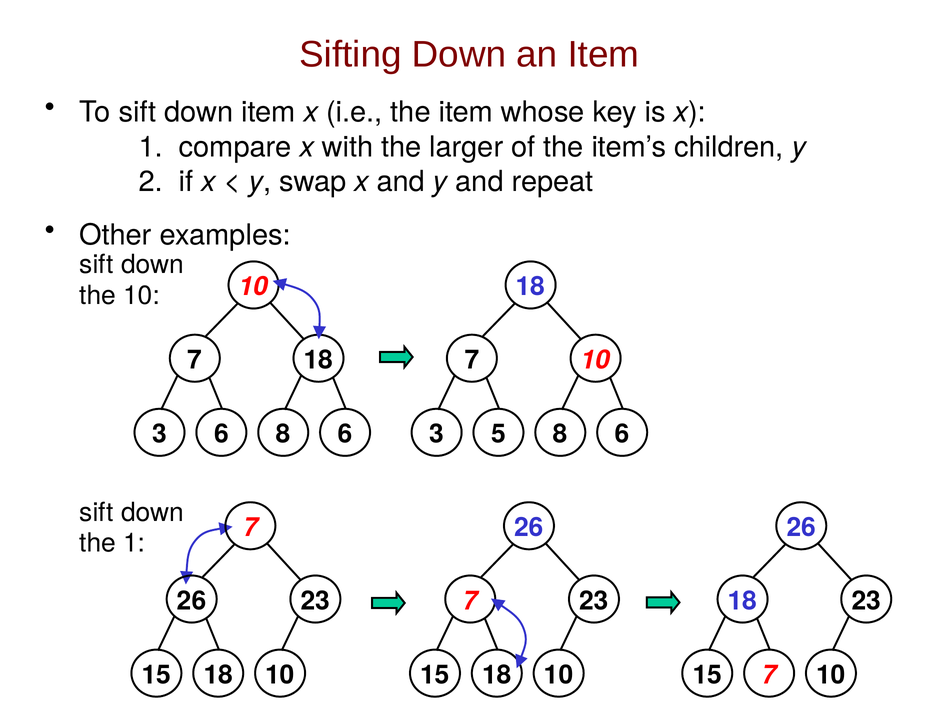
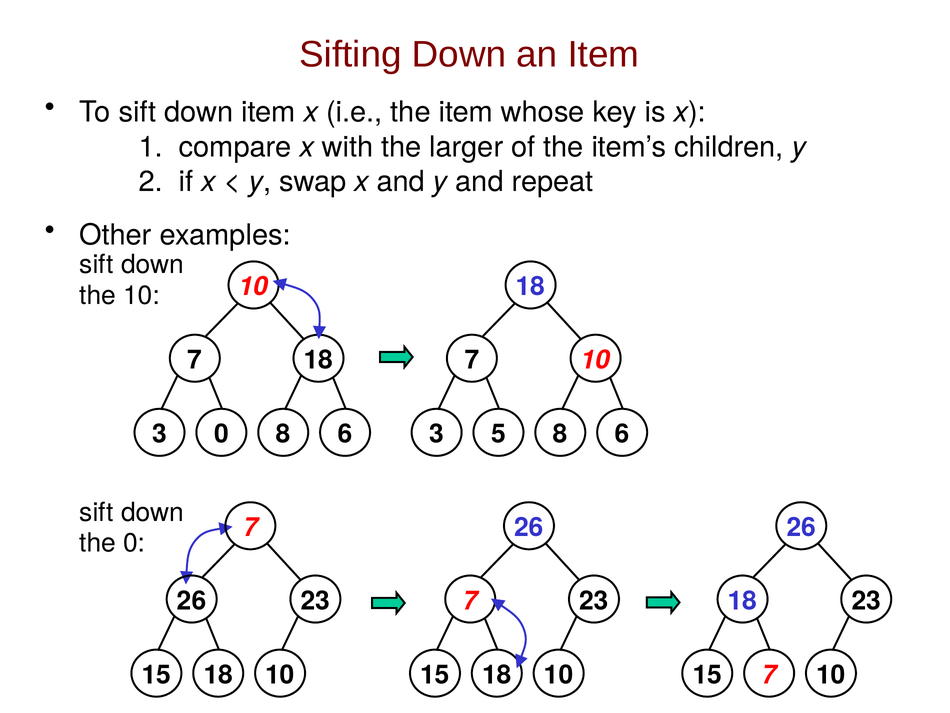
3 6: 6 -> 0
the 1: 1 -> 0
